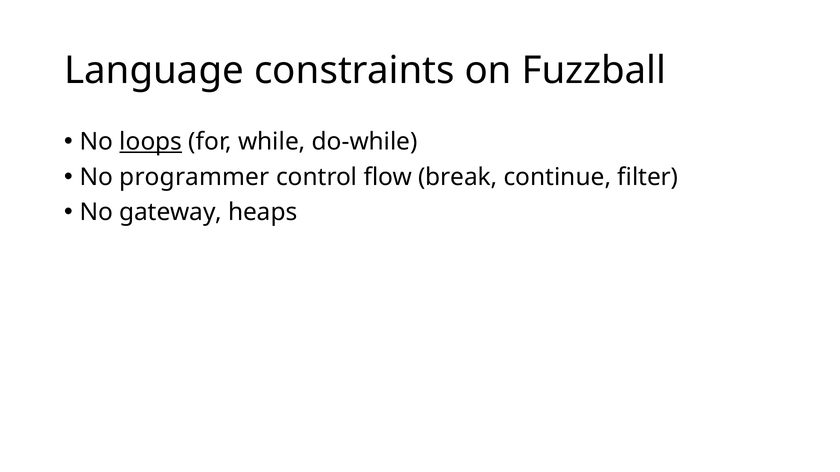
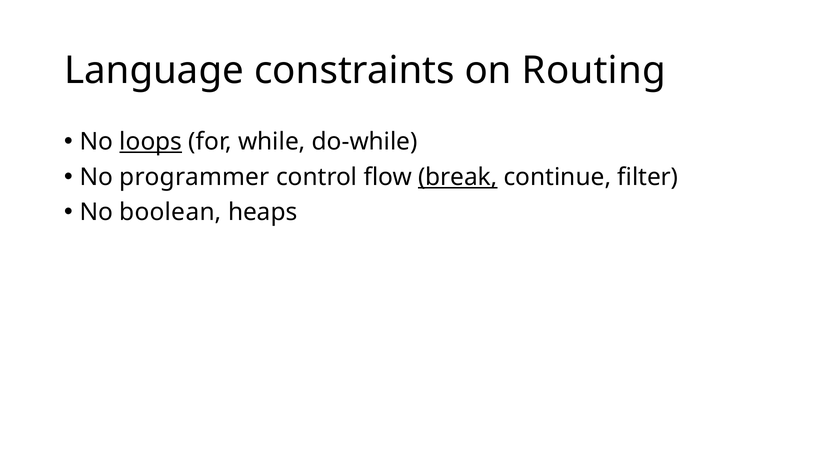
Fuzzball: Fuzzball -> Routing
break underline: none -> present
gateway: gateway -> boolean
